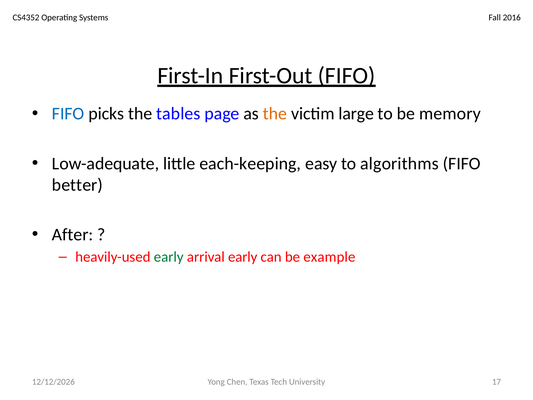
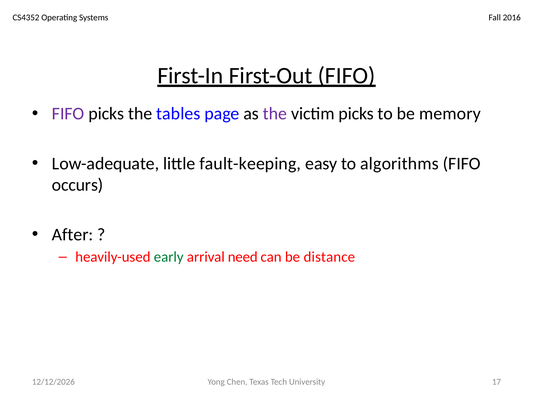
FIFO at (68, 114) colour: blue -> purple
the at (275, 114) colour: orange -> purple
victim large: large -> picks
each-keeping: each-keeping -> fault-keeping
better: better -> occurs
arrival early: early -> need
example: example -> distance
